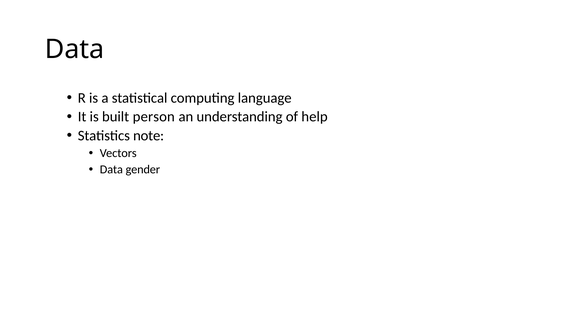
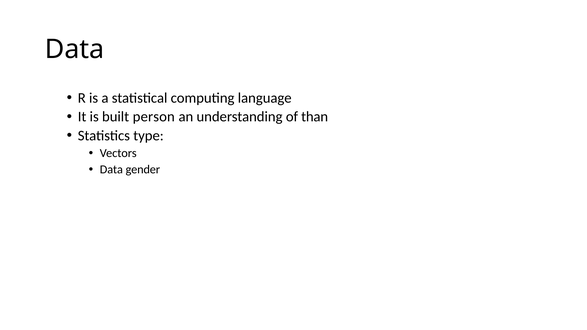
help: help -> than
note: note -> type
